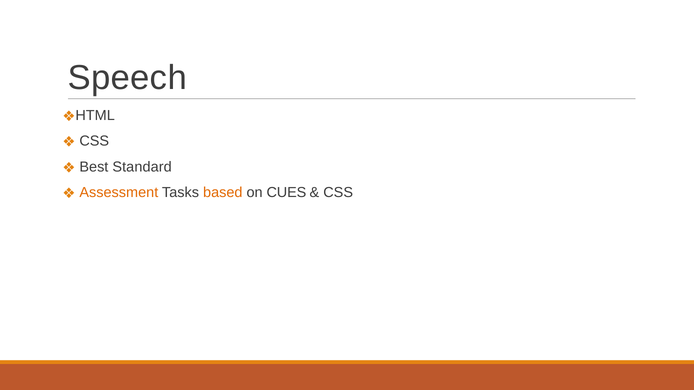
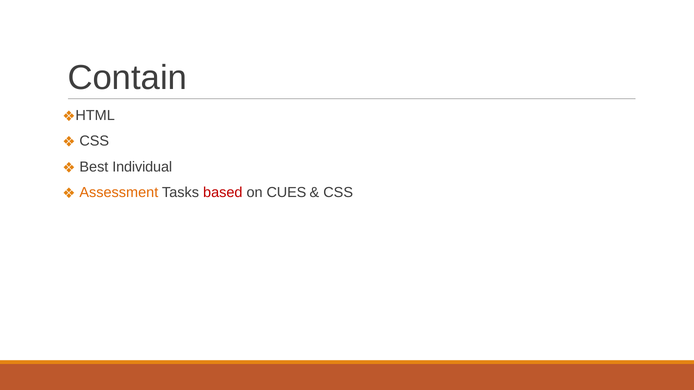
Speech: Speech -> Contain
Standard: Standard -> Individual
based colour: orange -> red
